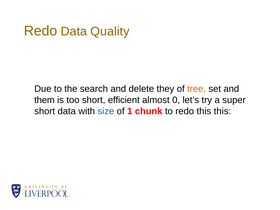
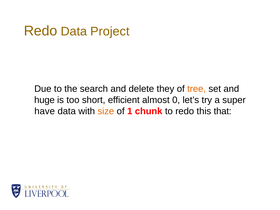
Quality: Quality -> Project
them: them -> huge
short at (45, 111): short -> have
size colour: blue -> orange
this this: this -> that
